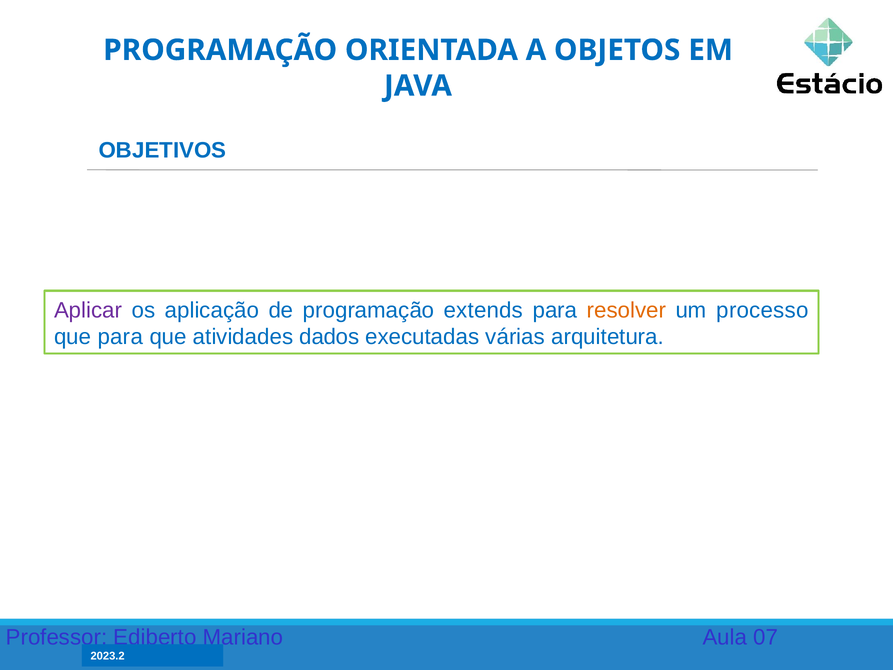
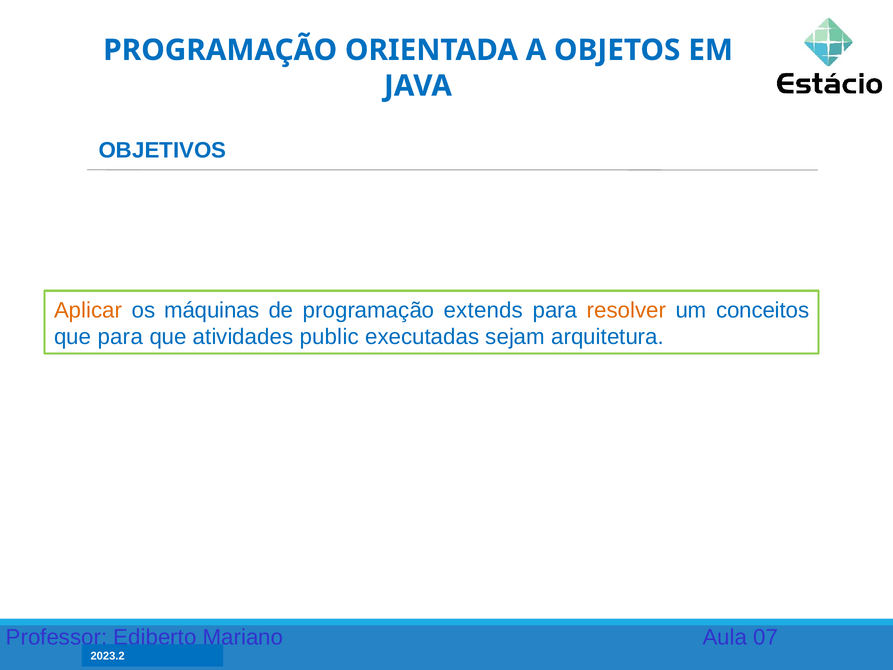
Aplicar colour: purple -> orange
aplicação: aplicação -> máquinas
processo: processo -> conceitos
dados: dados -> public
várias: várias -> sejam
